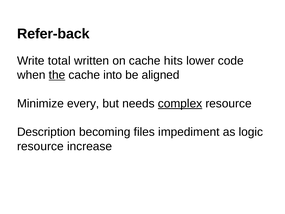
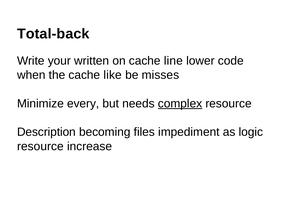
Refer-back: Refer-back -> Total-back
total: total -> your
hits: hits -> line
the underline: present -> none
into: into -> like
aligned: aligned -> misses
